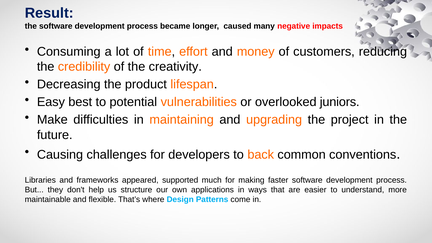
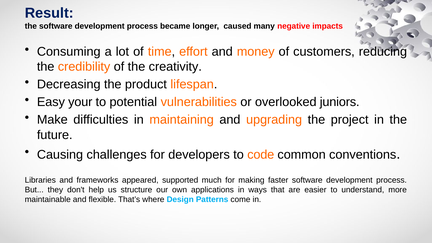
best: best -> your
back: back -> code
